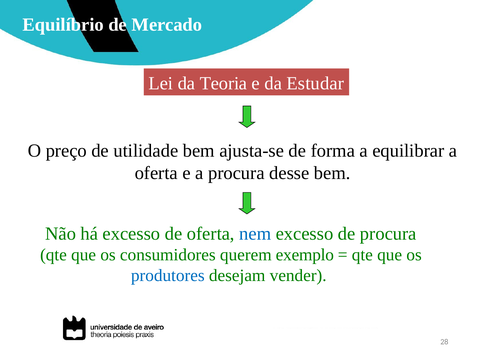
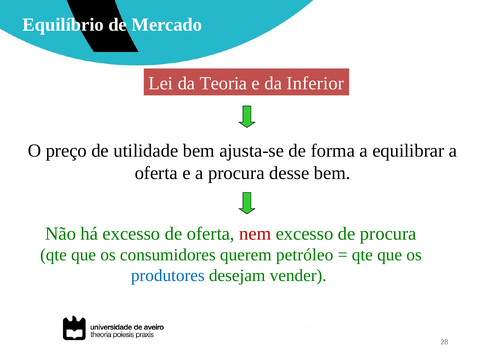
Estudar: Estudar -> Inferior
nem colour: blue -> red
exemplo: exemplo -> petróleo
